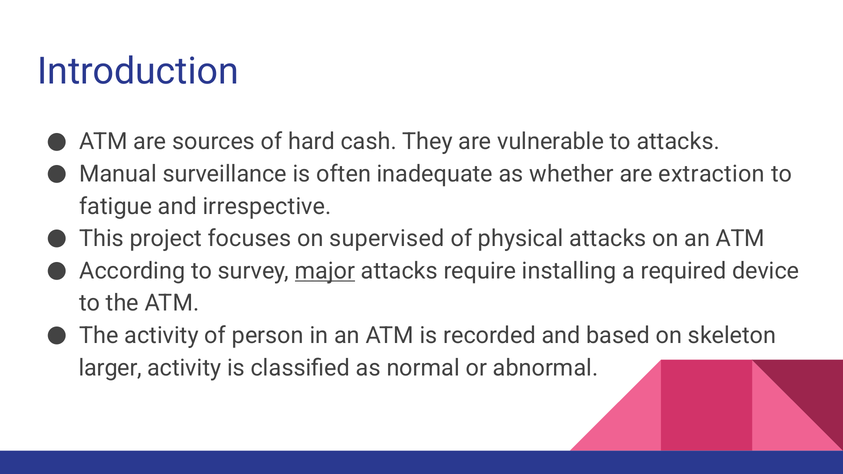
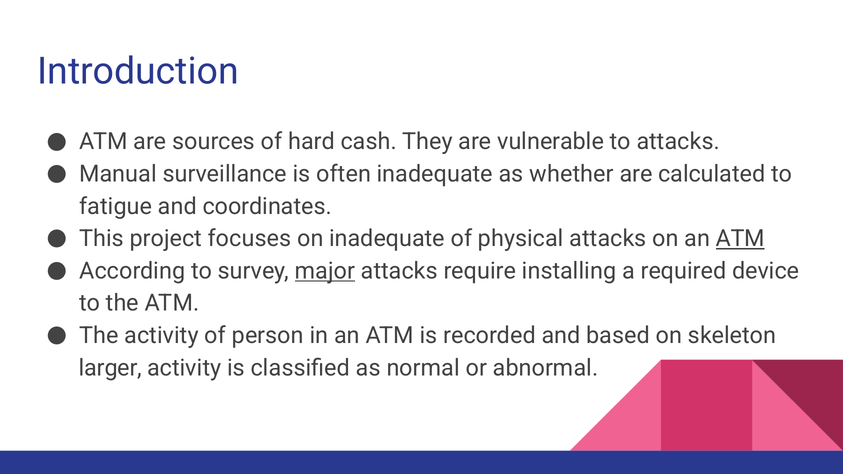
extraction: extraction -> calculated
irrespective: irrespective -> coordinates
on supervised: supervised -> inadequate
ATM at (740, 239) underline: none -> present
